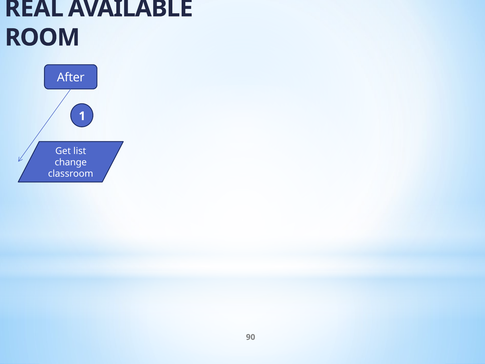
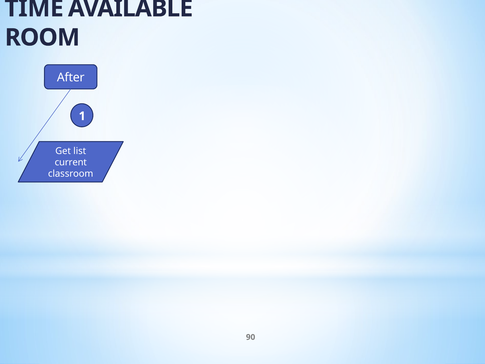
REAL: REAL -> TIME
change: change -> current
